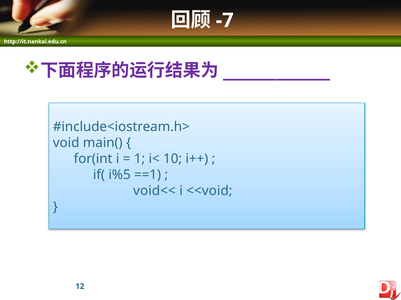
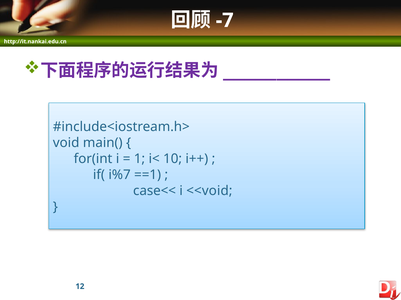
i%5: i%5 -> i%7
void<<: void<< -> case<<
